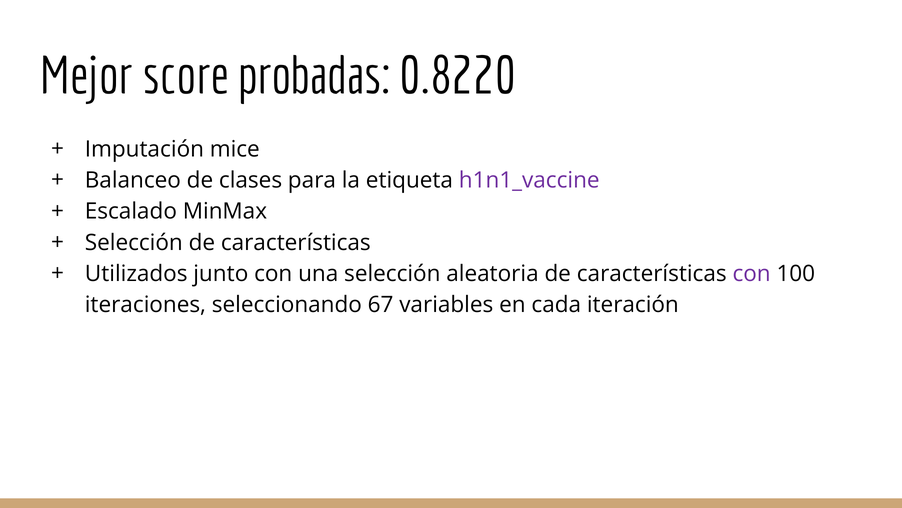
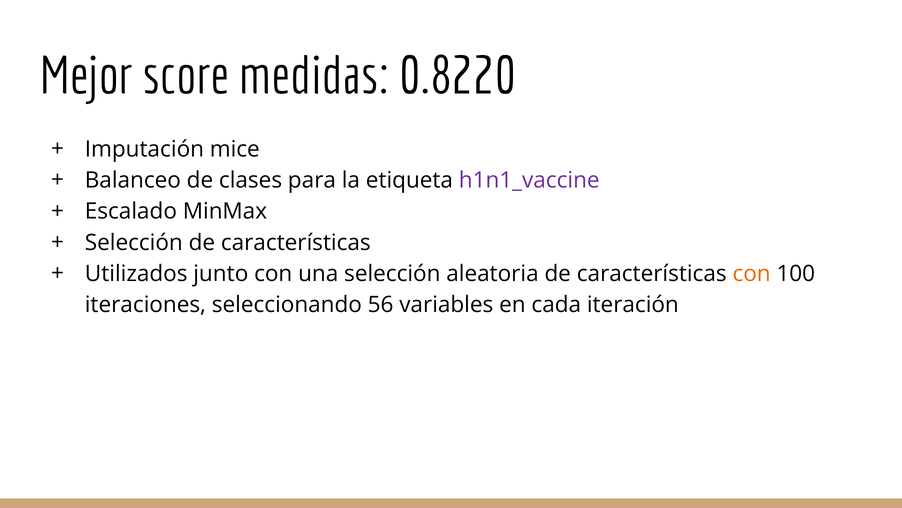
probadas: probadas -> medidas
con at (752, 273) colour: purple -> orange
67: 67 -> 56
